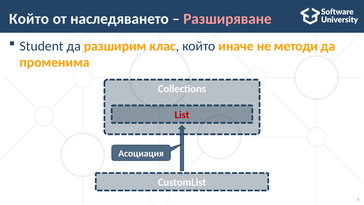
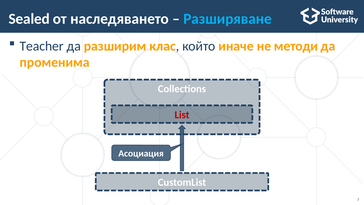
Който at (29, 19): Който -> Sealed
Разширяване colour: pink -> light blue
Student: Student -> Teacher
